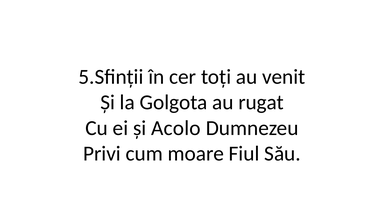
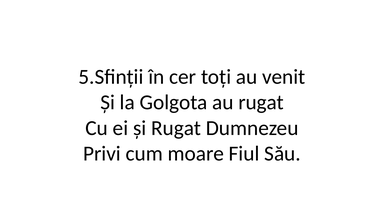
și Acolo: Acolo -> Rugat
